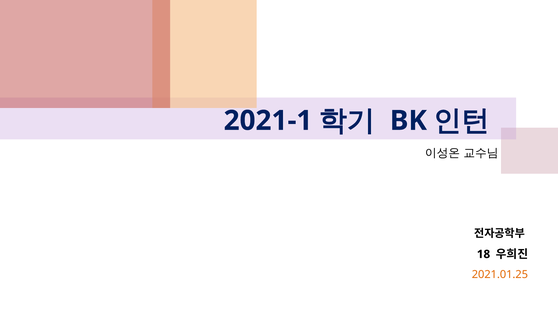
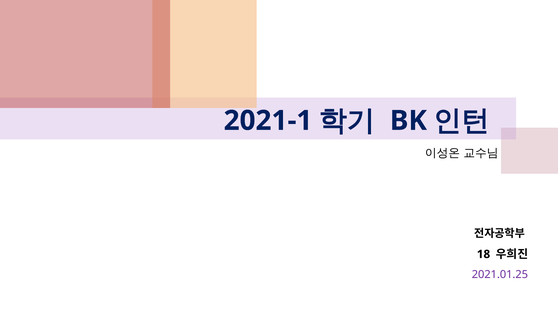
2021.01.25 colour: orange -> purple
